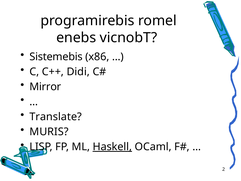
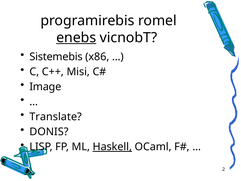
enebs underline: none -> present
Didi: Didi -> Misi
Mirror: Mirror -> Image
MURIS: MURIS -> DONIS
